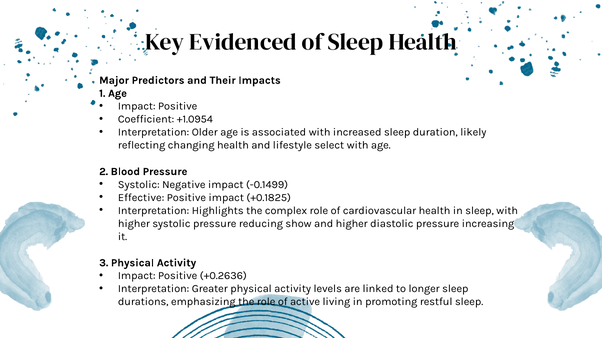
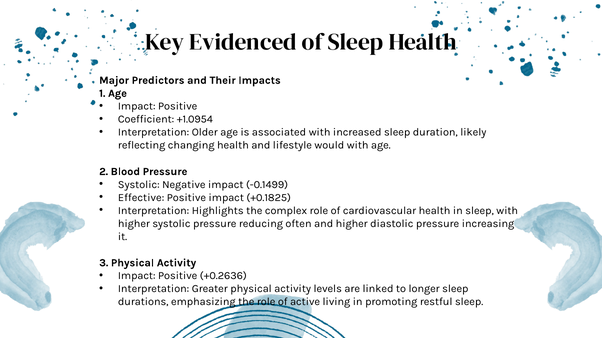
select: select -> would
show: show -> often
